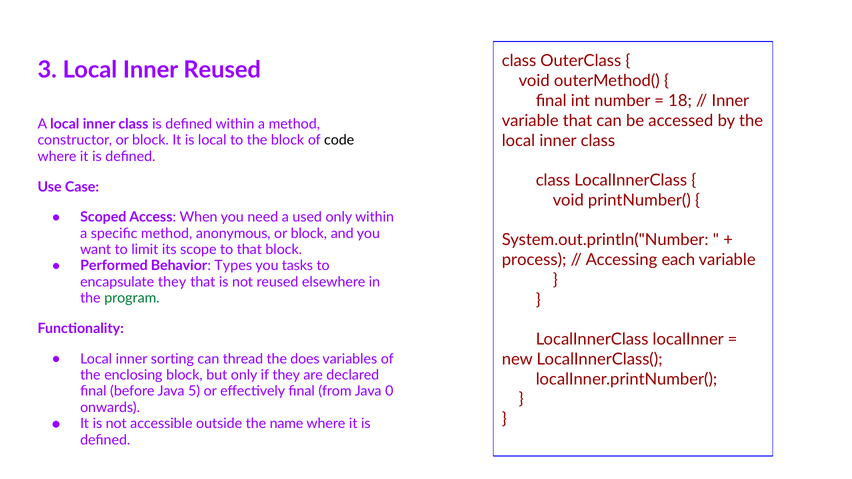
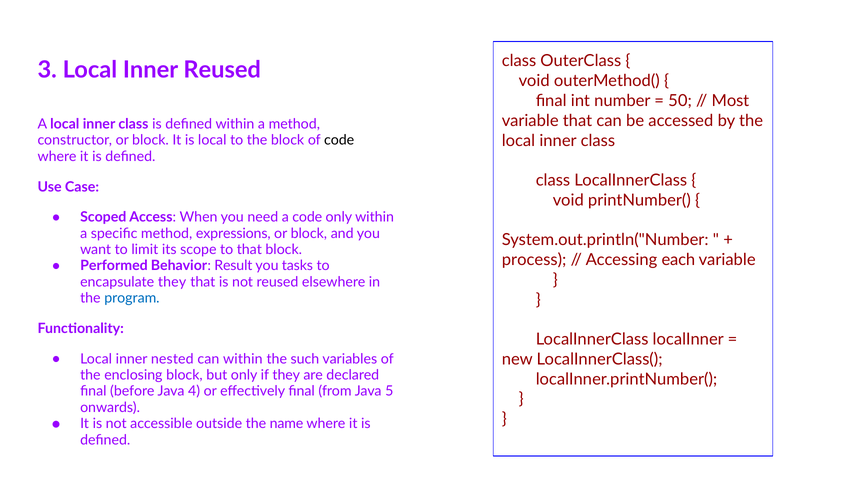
18: 18 -> 50
Inner at (730, 101): Inner -> Most
a used: used -> code
anonymous: anonymous -> expressions
Types: Types -> Result
program colour: green -> blue
sorting: sorting -> nested
can thread: thread -> within
does: does -> such
5: 5 -> 4
0: 0 -> 5
